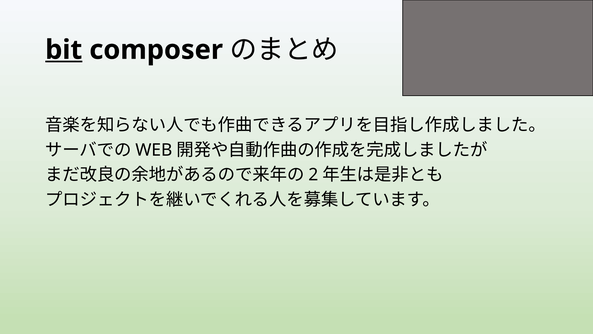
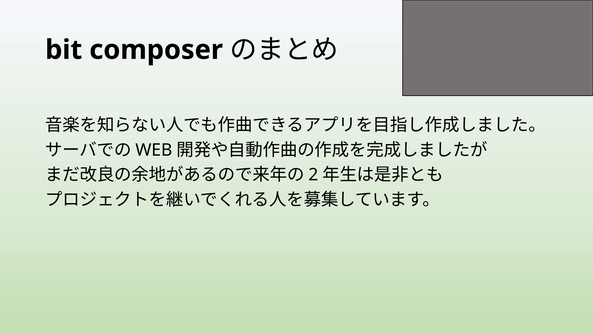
bit underline: present -> none
